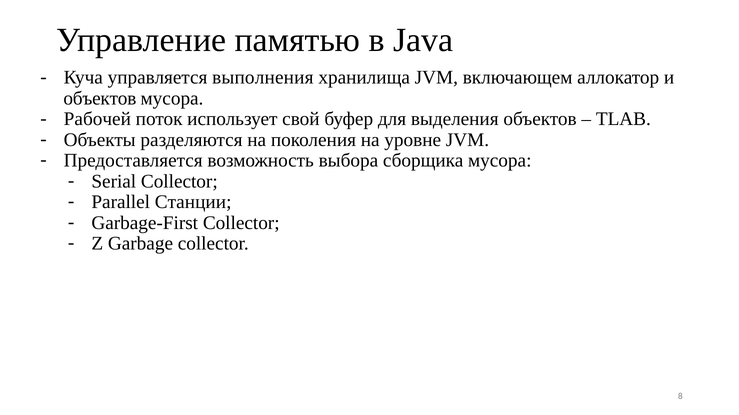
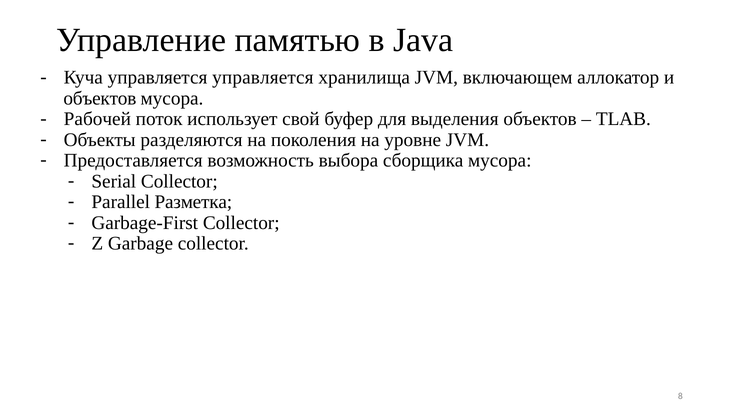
управляется выполнения: выполнения -> управляется
Станции: Станции -> Разметка
